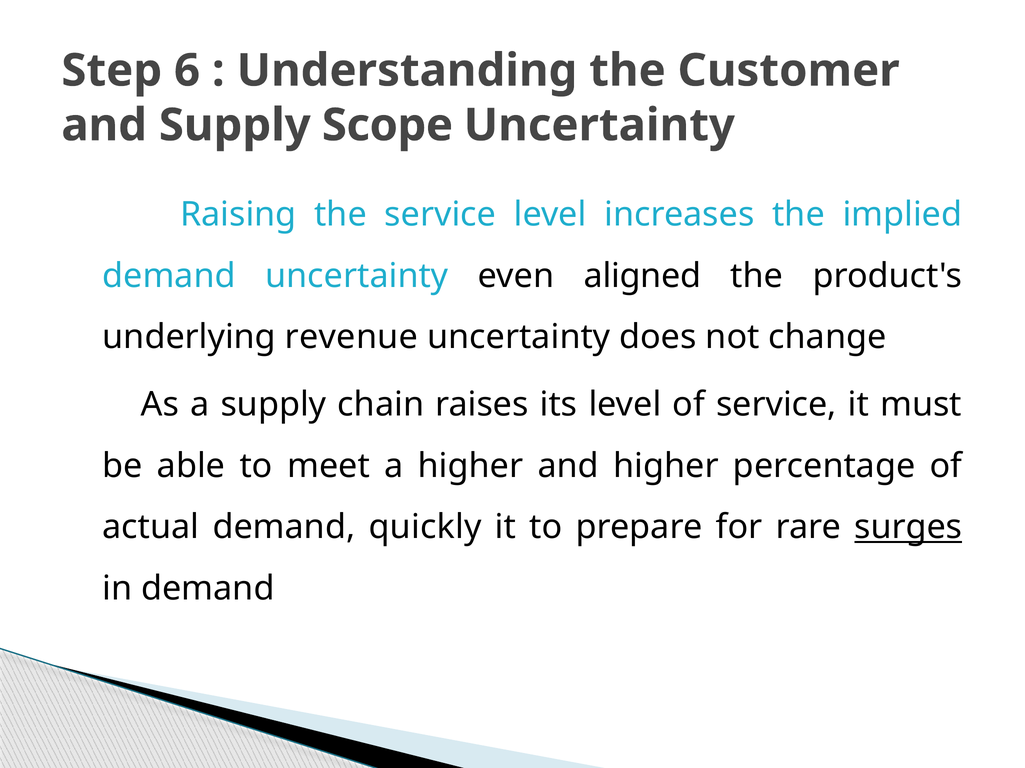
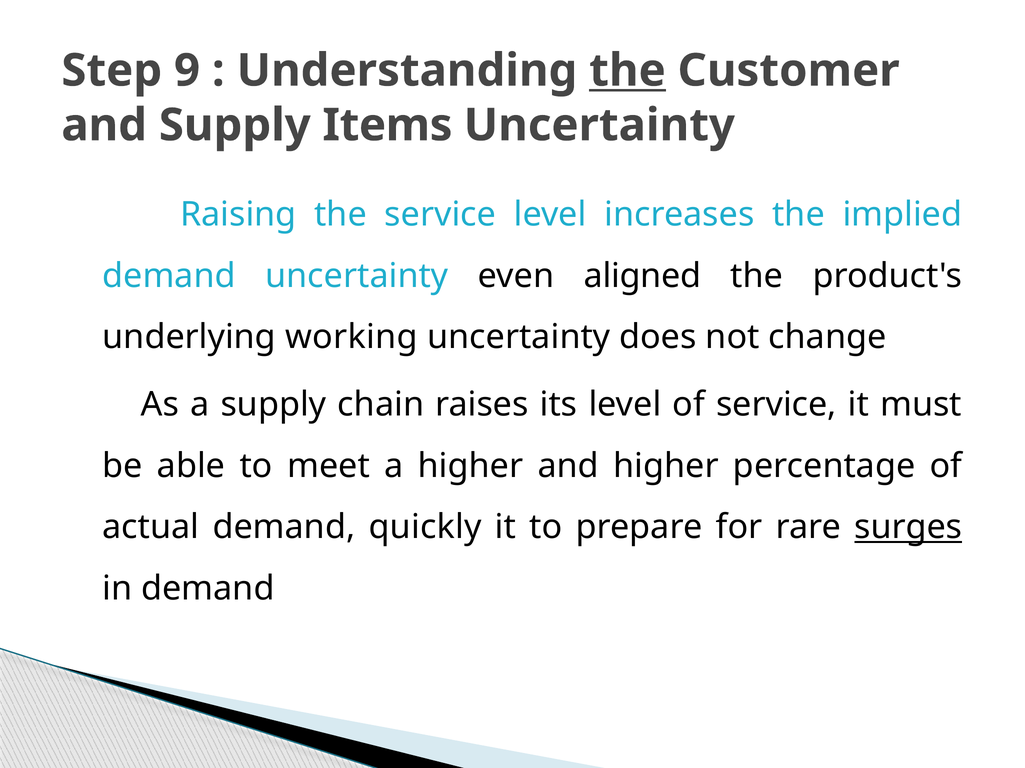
6: 6 -> 9
the at (627, 71) underline: none -> present
Scope: Scope -> Items
revenue: revenue -> working
